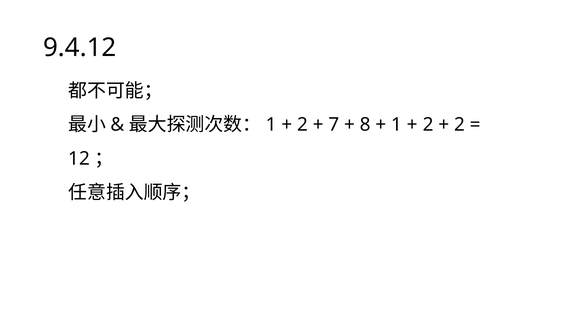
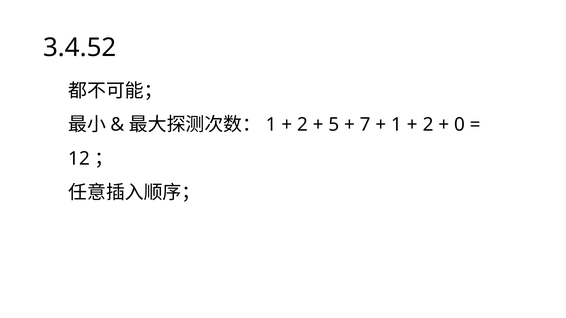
9.4.12: 9.4.12 -> 3.4.52
7: 7 -> 5
8: 8 -> 7
2 at (459, 125): 2 -> 0
